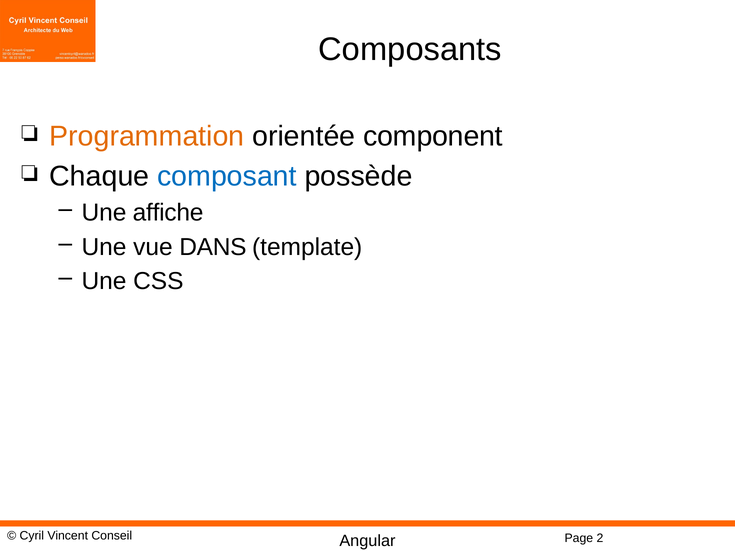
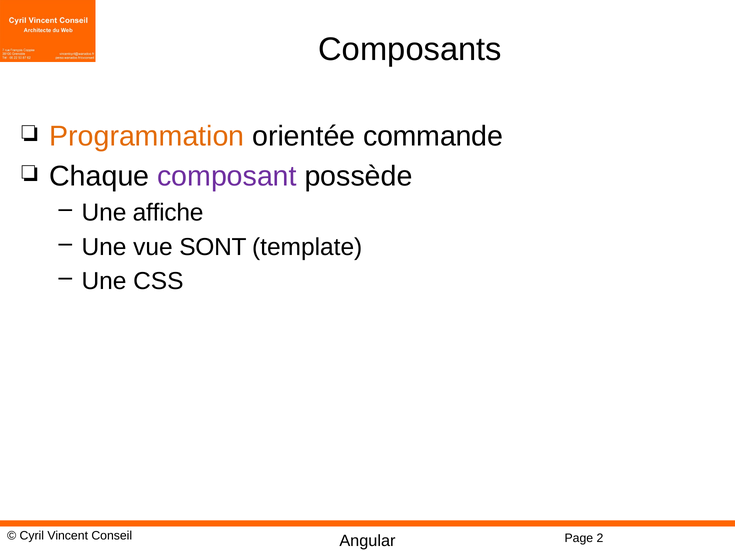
component: component -> commande
composant colour: blue -> purple
DANS: DANS -> SONT
